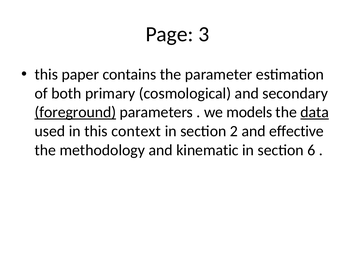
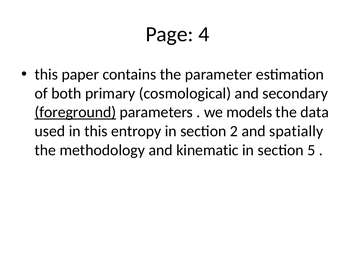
3: 3 -> 4
data underline: present -> none
context: context -> entropy
effective: effective -> spatially
6: 6 -> 5
